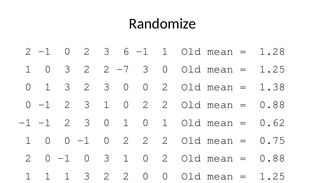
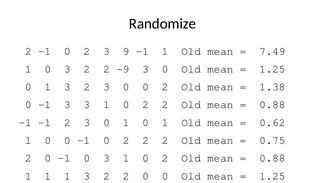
6: 6 -> 9
1.28: 1.28 -> 7.49
-7: -7 -> -9
2 at (67, 105): 2 -> 3
